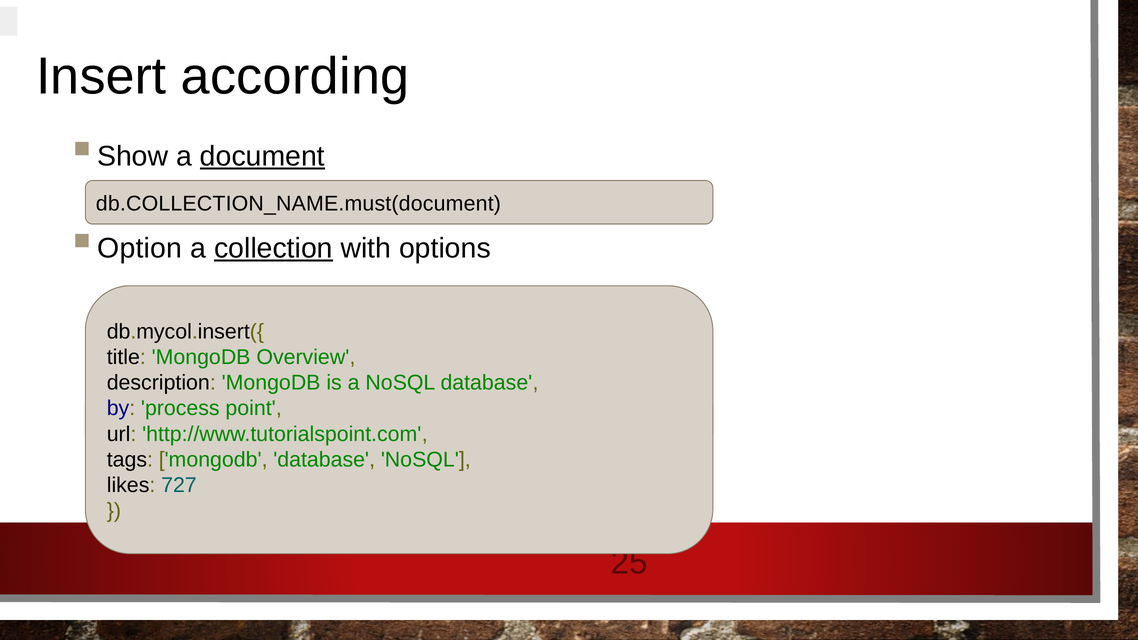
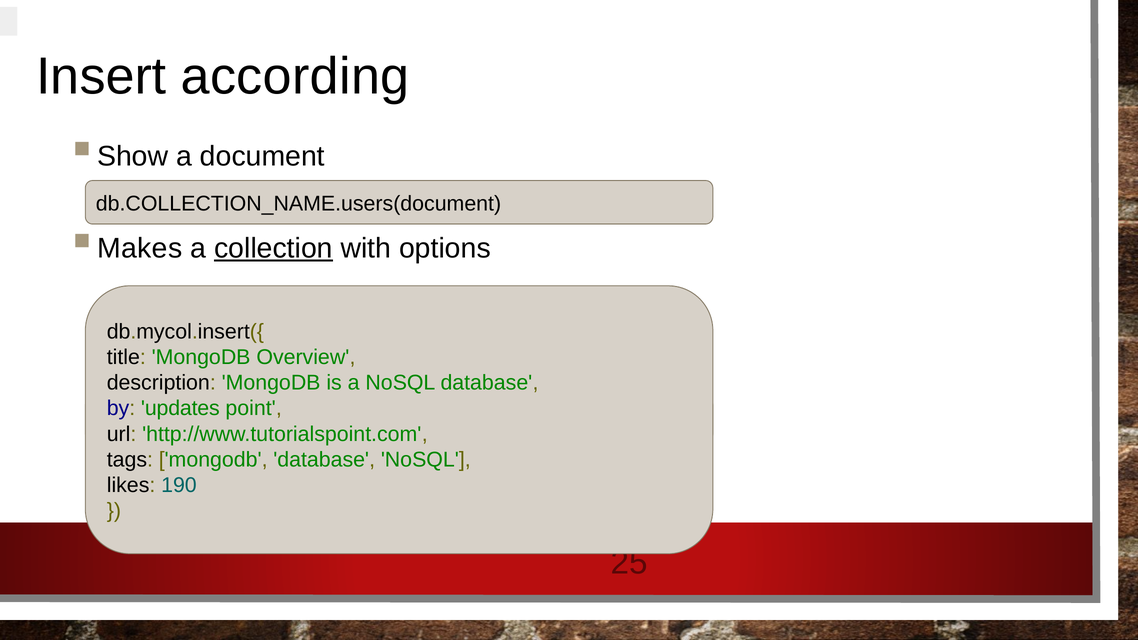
document underline: present -> none
db.COLLECTION_NAME.must(document: db.COLLECTION_NAME.must(document -> db.COLLECTION_NAME.users(document
Option: Option -> Makes
process: process -> updates
727: 727 -> 190
